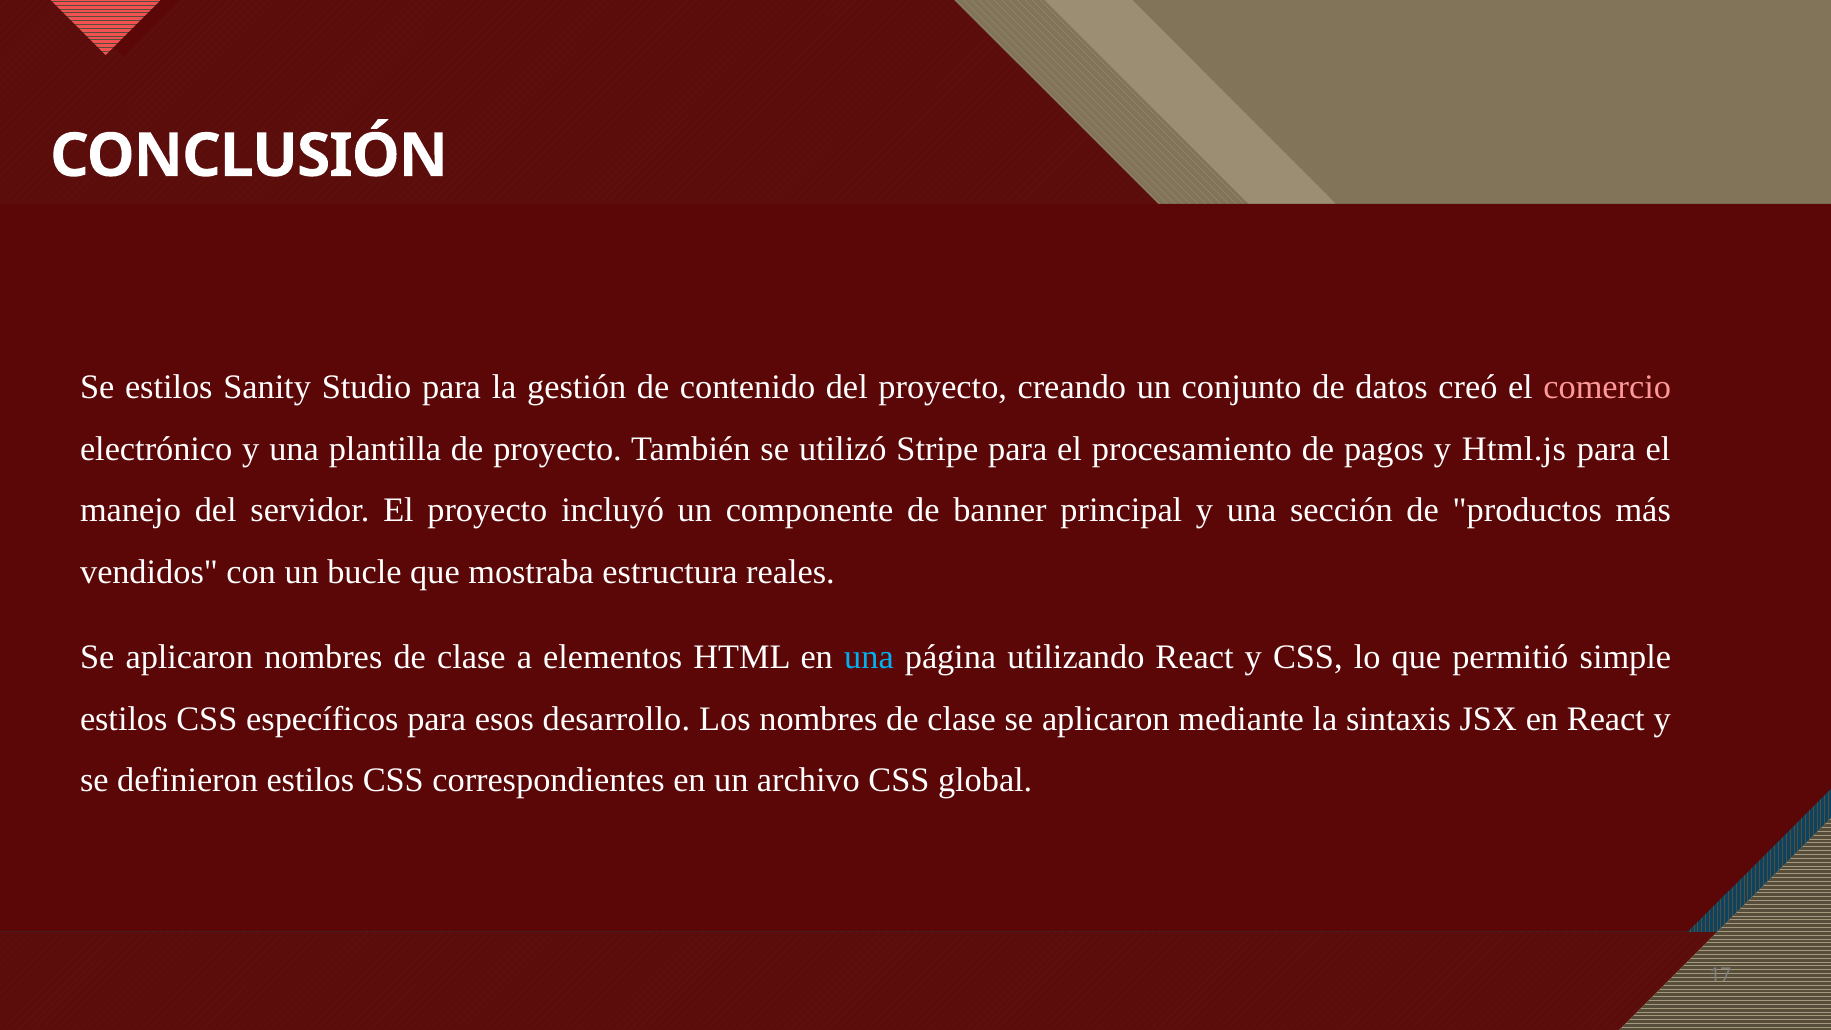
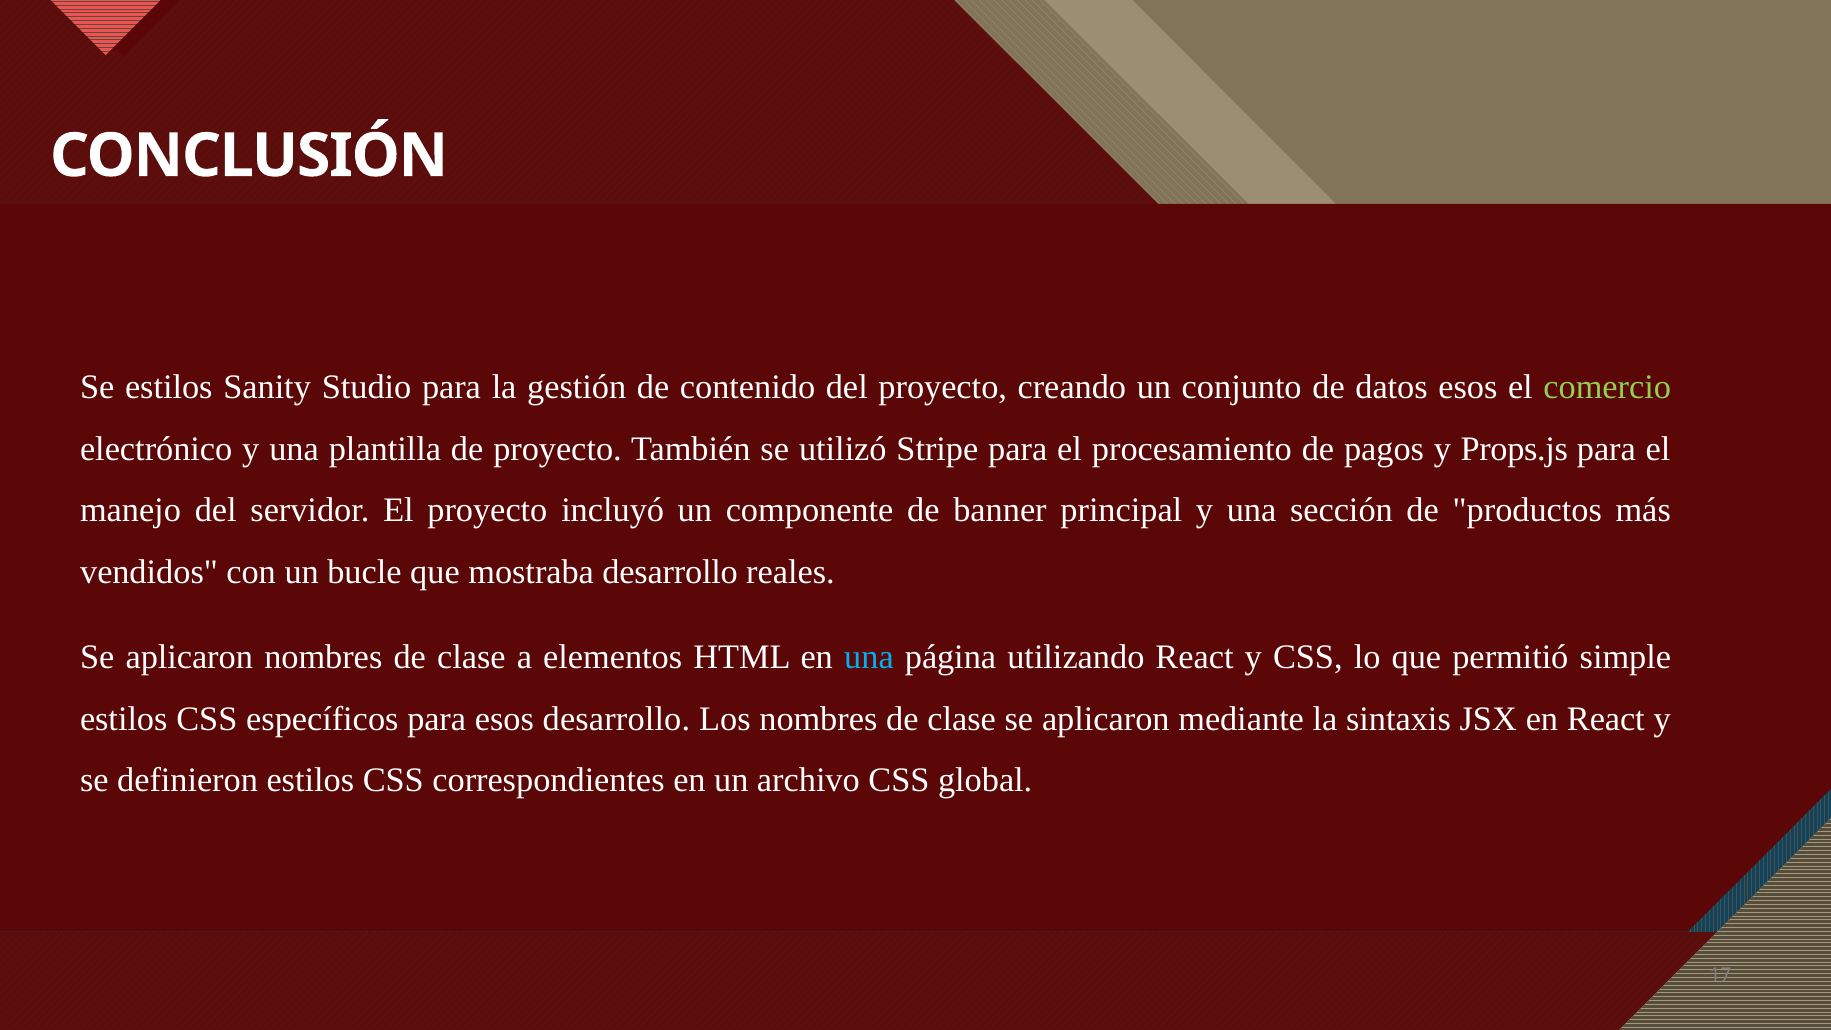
datos creó: creó -> esos
comercio colour: pink -> light green
Html.js: Html.js -> Props.js
mostraba estructura: estructura -> desarrollo
